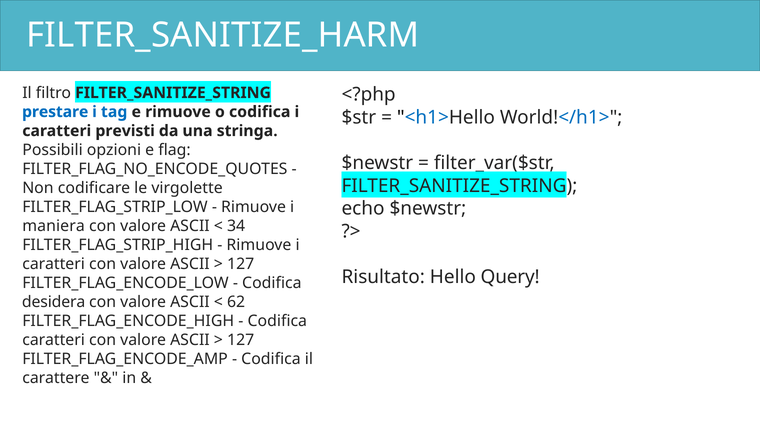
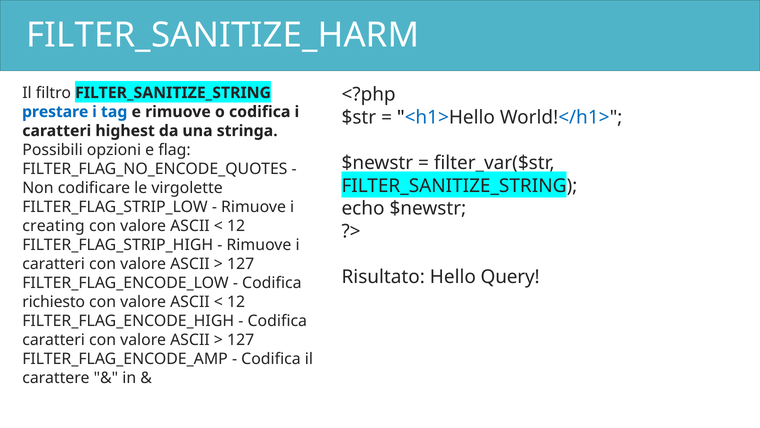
previsti: previsti -> highest
maniera: maniera -> creating
34 at (236, 226): 34 -> 12
desidera: desidera -> richiesto
62 at (236, 302): 62 -> 12
